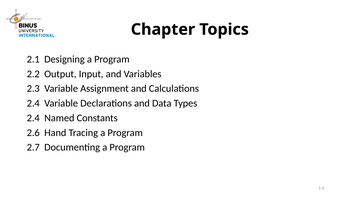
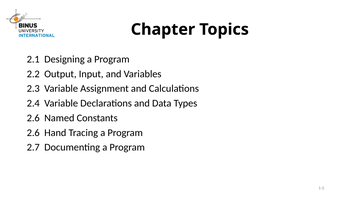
2.4 at (33, 118): 2.4 -> 2.6
